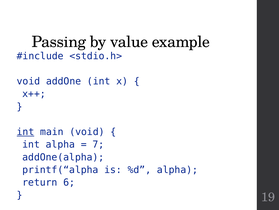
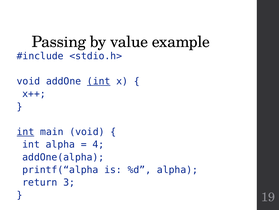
int at (99, 81) underline: none -> present
7: 7 -> 4
6: 6 -> 3
